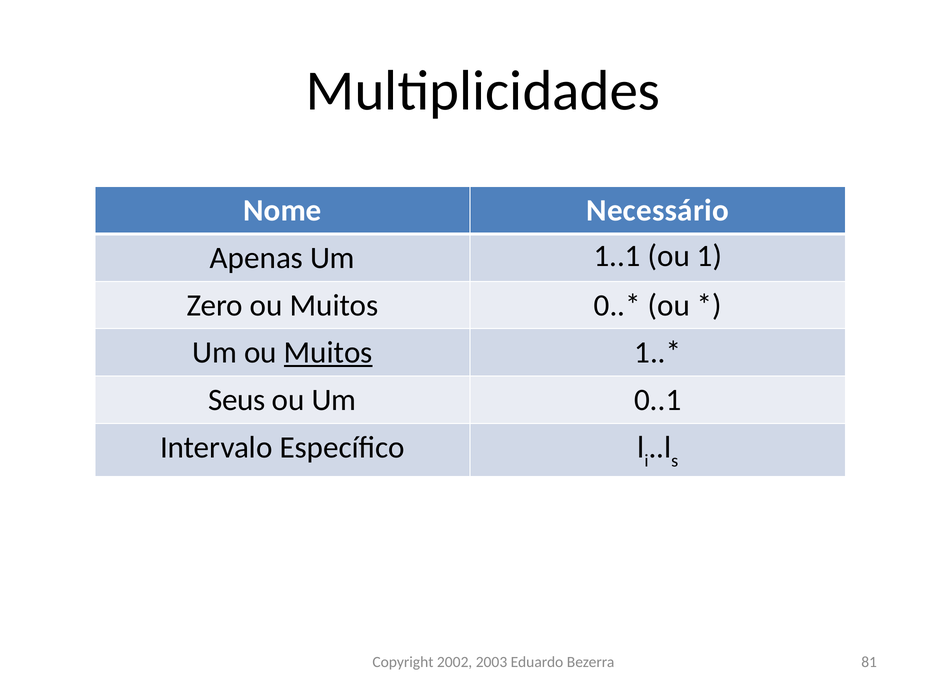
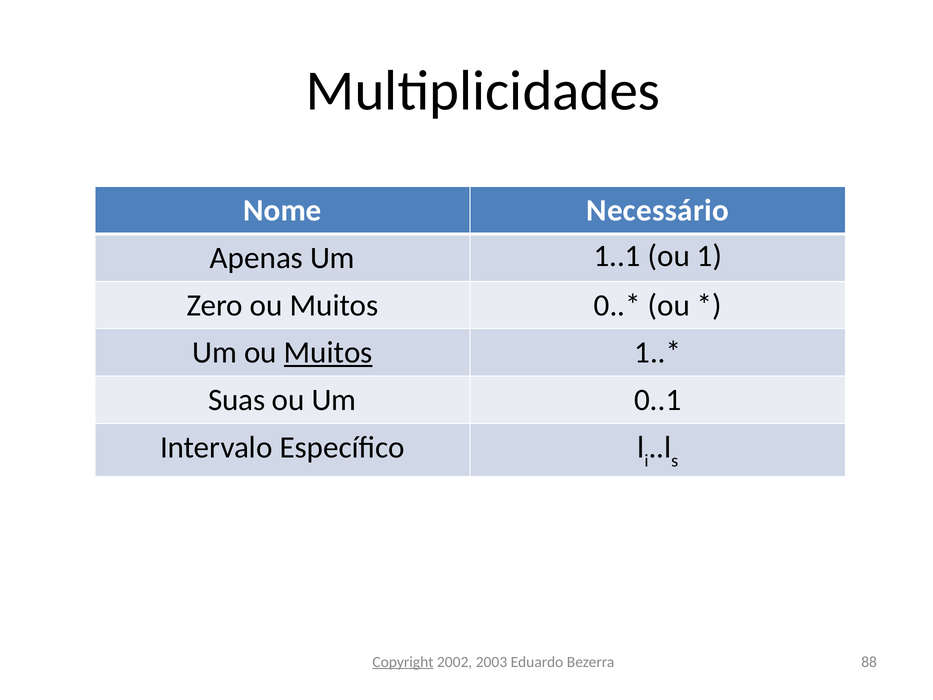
Seus: Seus -> Suas
Copyright underline: none -> present
81: 81 -> 88
